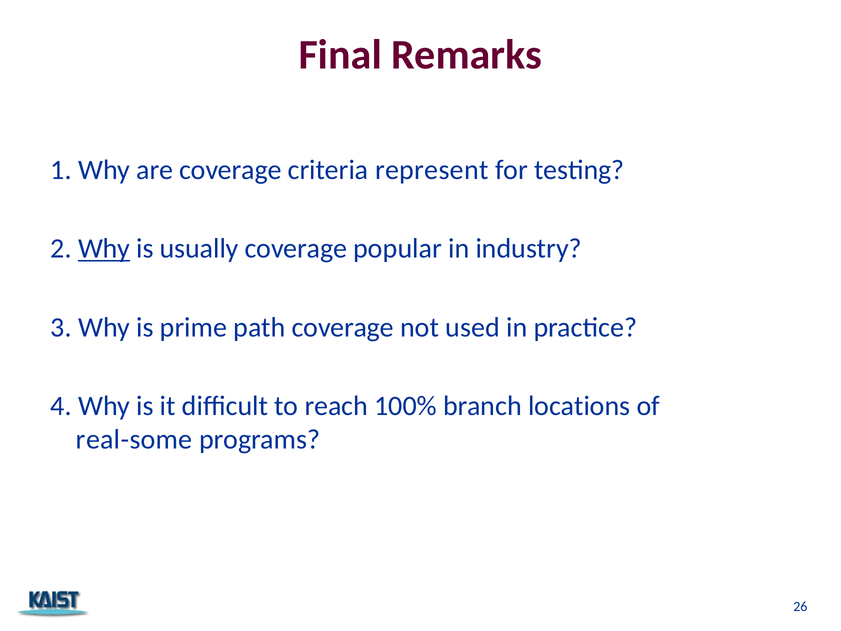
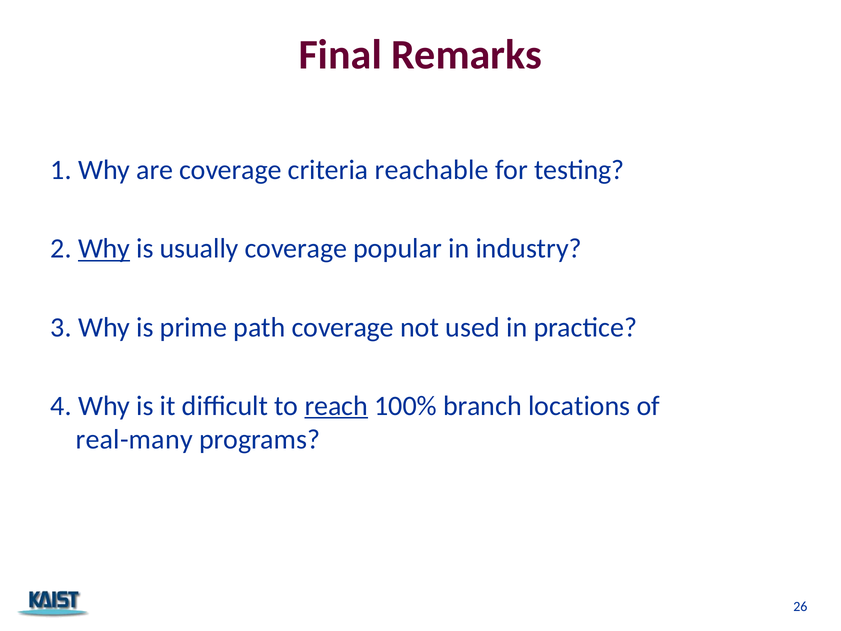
represent: represent -> reachable
reach underline: none -> present
real-some: real-some -> real-many
